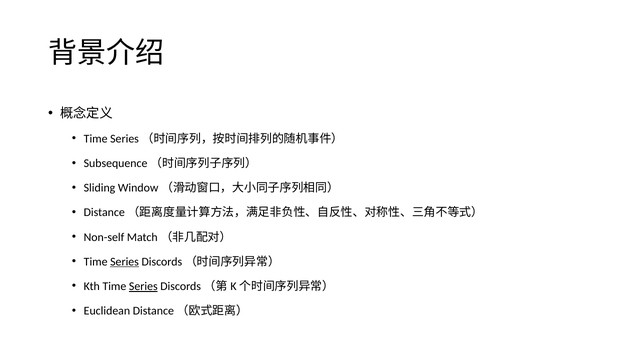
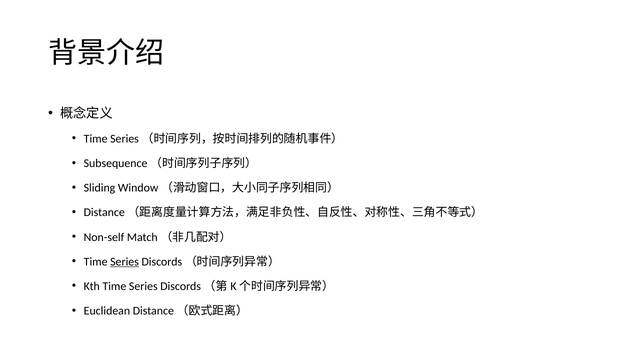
Series at (143, 287) underline: present -> none
